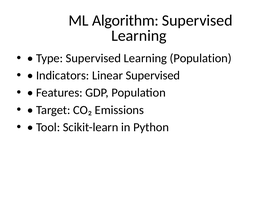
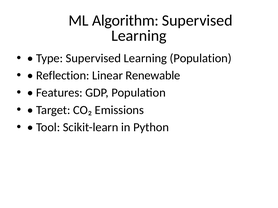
Indicators: Indicators -> Reflection
Linear Supervised: Supervised -> Renewable
